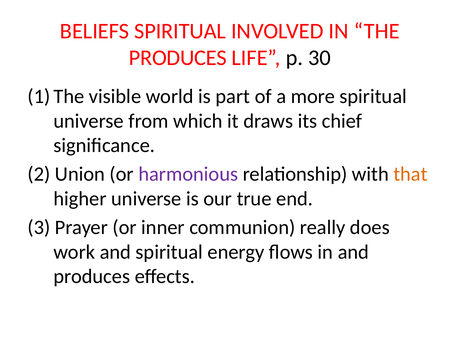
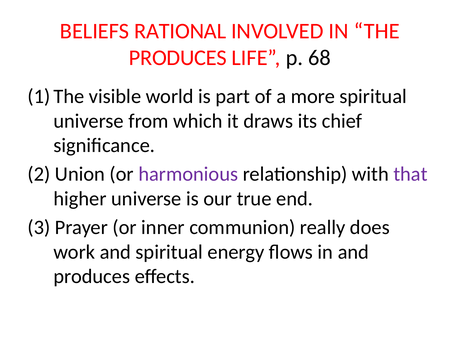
BELIEFS SPIRITUAL: SPIRITUAL -> RATIONAL
30: 30 -> 68
that colour: orange -> purple
